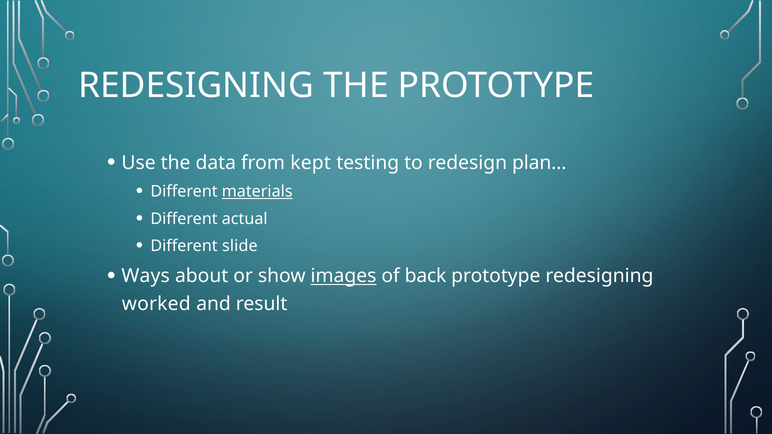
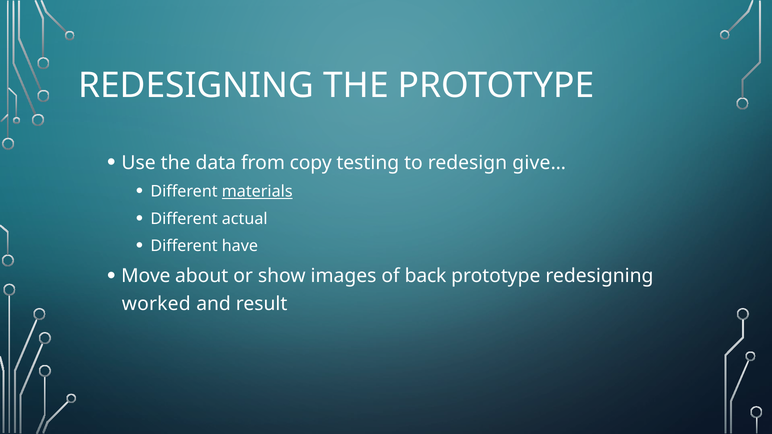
kept: kept -> copy
plan…: plan… -> give…
slide: slide -> have
Ways: Ways -> Move
images underline: present -> none
